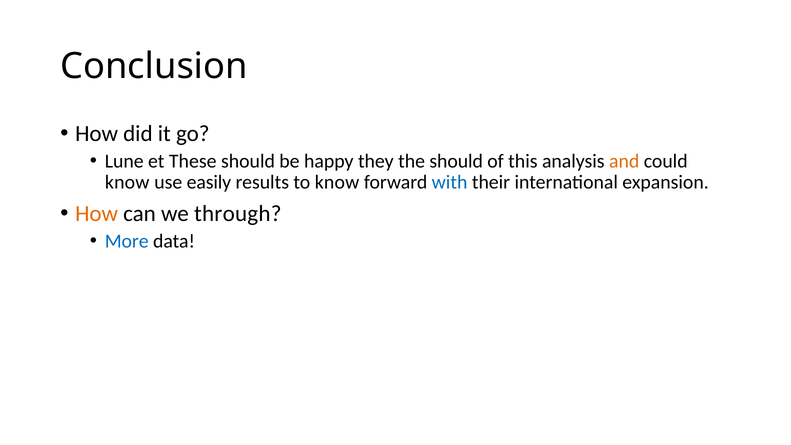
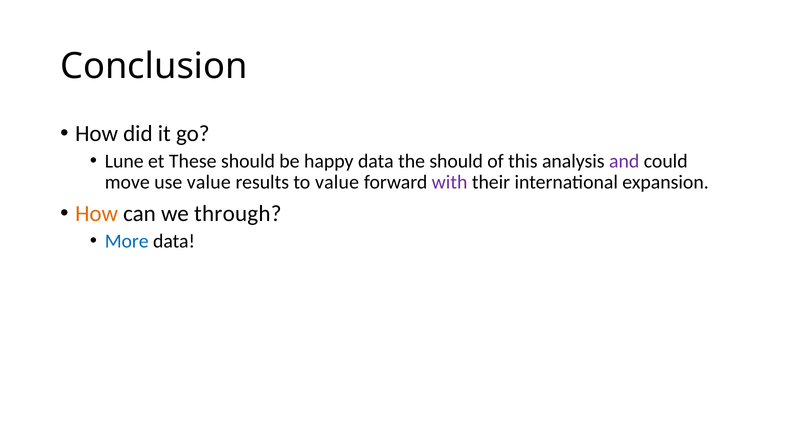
happy they: they -> data
and colour: orange -> purple
know at (127, 182): know -> move
use easily: easily -> value
to know: know -> value
with colour: blue -> purple
